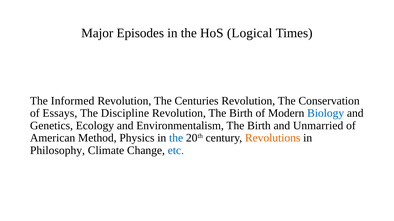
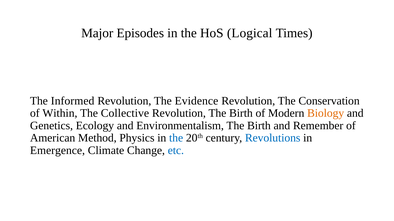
Centuries: Centuries -> Evidence
Essays: Essays -> Within
Discipline: Discipline -> Collective
Biology colour: blue -> orange
Unmarried: Unmarried -> Remember
Revolutions colour: orange -> blue
Philosophy: Philosophy -> Emergence
